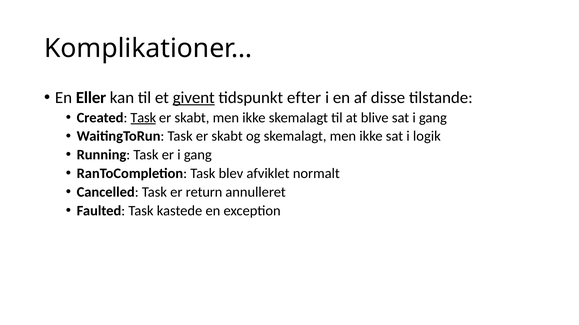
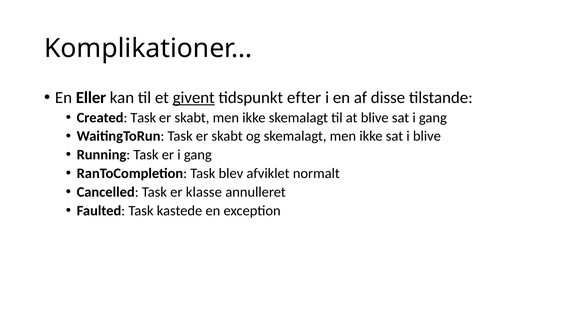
Task at (143, 118) underline: present -> none
i logik: logik -> blive
return: return -> klasse
